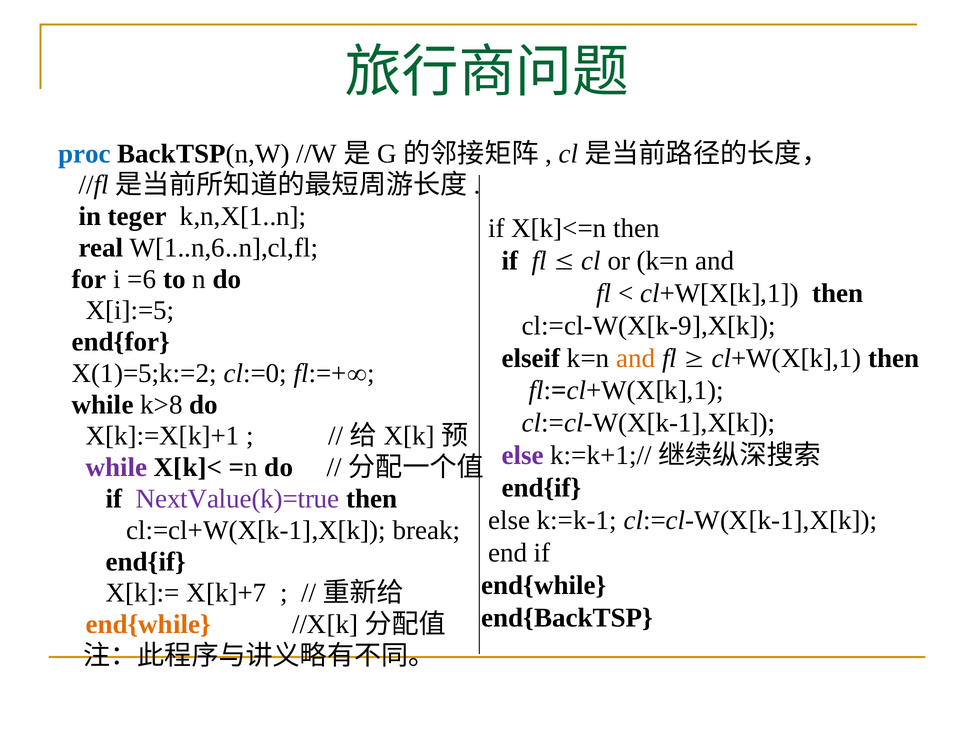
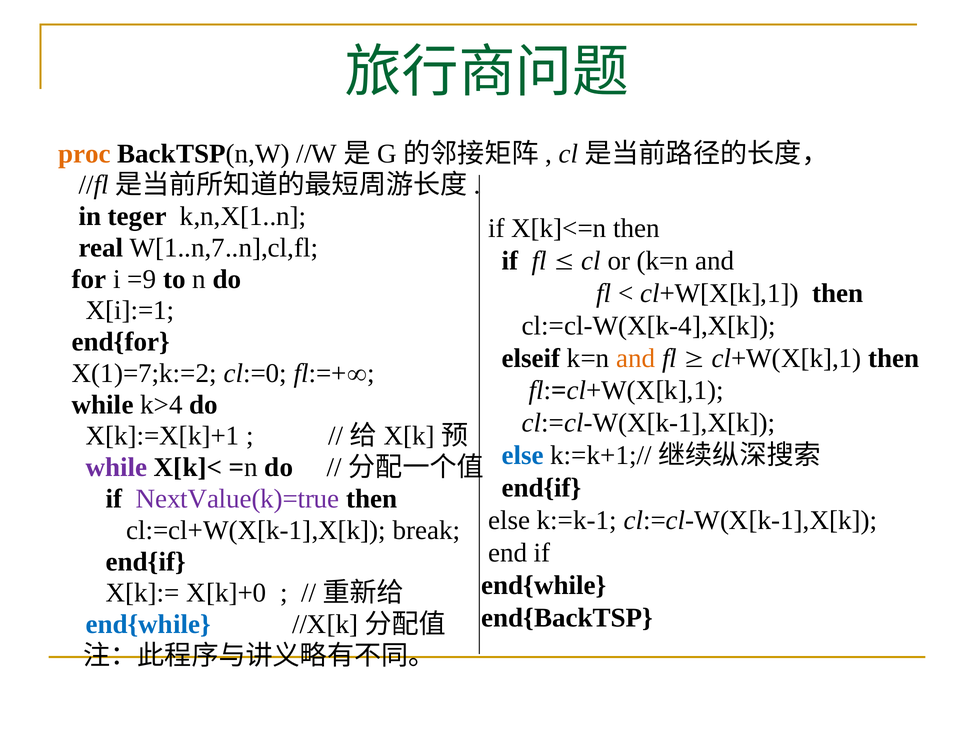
proc colour: blue -> orange
W[1..n,6..n],cl,fl: W[1..n,6..n],cl,fl -> W[1..n,7..n],cl,fl
=6: =6 -> =9
X[i]:=5: X[i]:=5 -> X[i]:=1
cl:=cl-W(X[k-9],X[k: cl:=cl-W(X[k-9],X[k -> cl:=cl-W(X[k-4],X[k
X(1)=5;k:=2: X(1)=5;k:=2 -> X(1)=7;k:=2
k>8: k>8 -> k>4
else at (523, 456) colour: purple -> blue
X[k]+7: X[k]+7 -> X[k]+0
end{while at (148, 625) colour: orange -> blue
